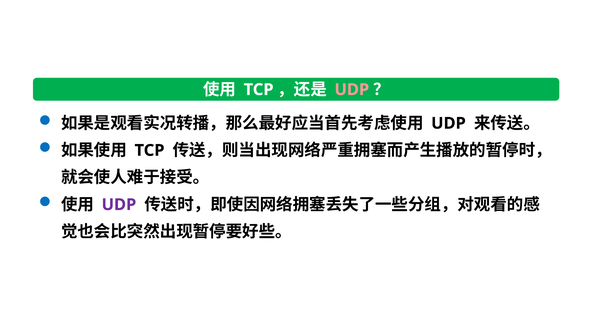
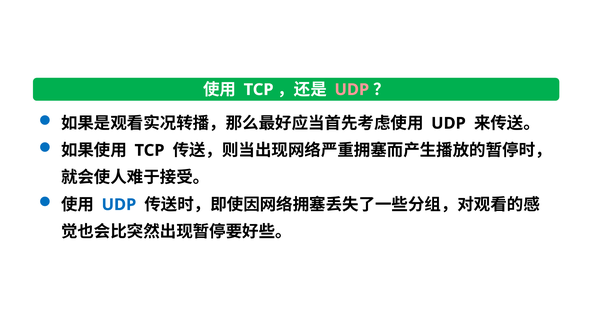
UDP at (119, 205) colour: purple -> blue
